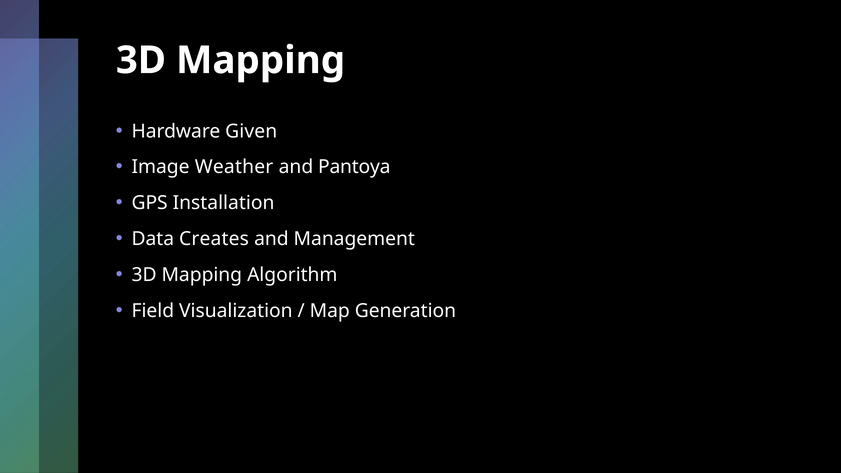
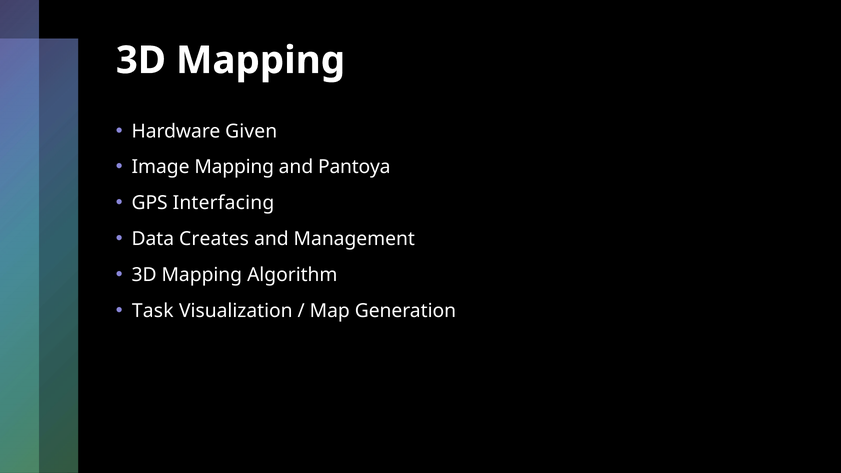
Image Weather: Weather -> Mapping
Installation: Installation -> Interfacing
Field: Field -> Task
